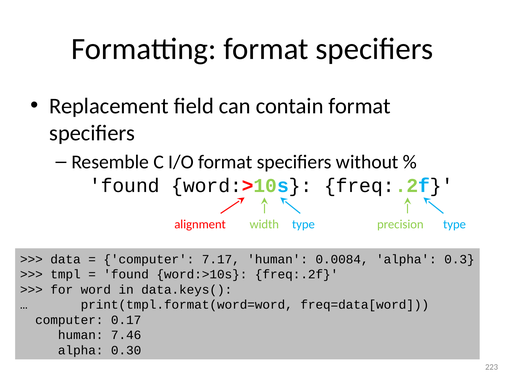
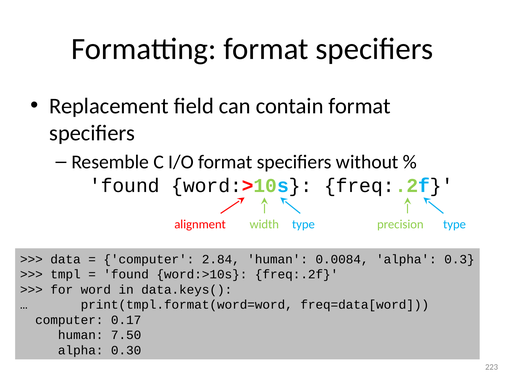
7.17: 7.17 -> 2.84
7.46: 7.46 -> 7.50
